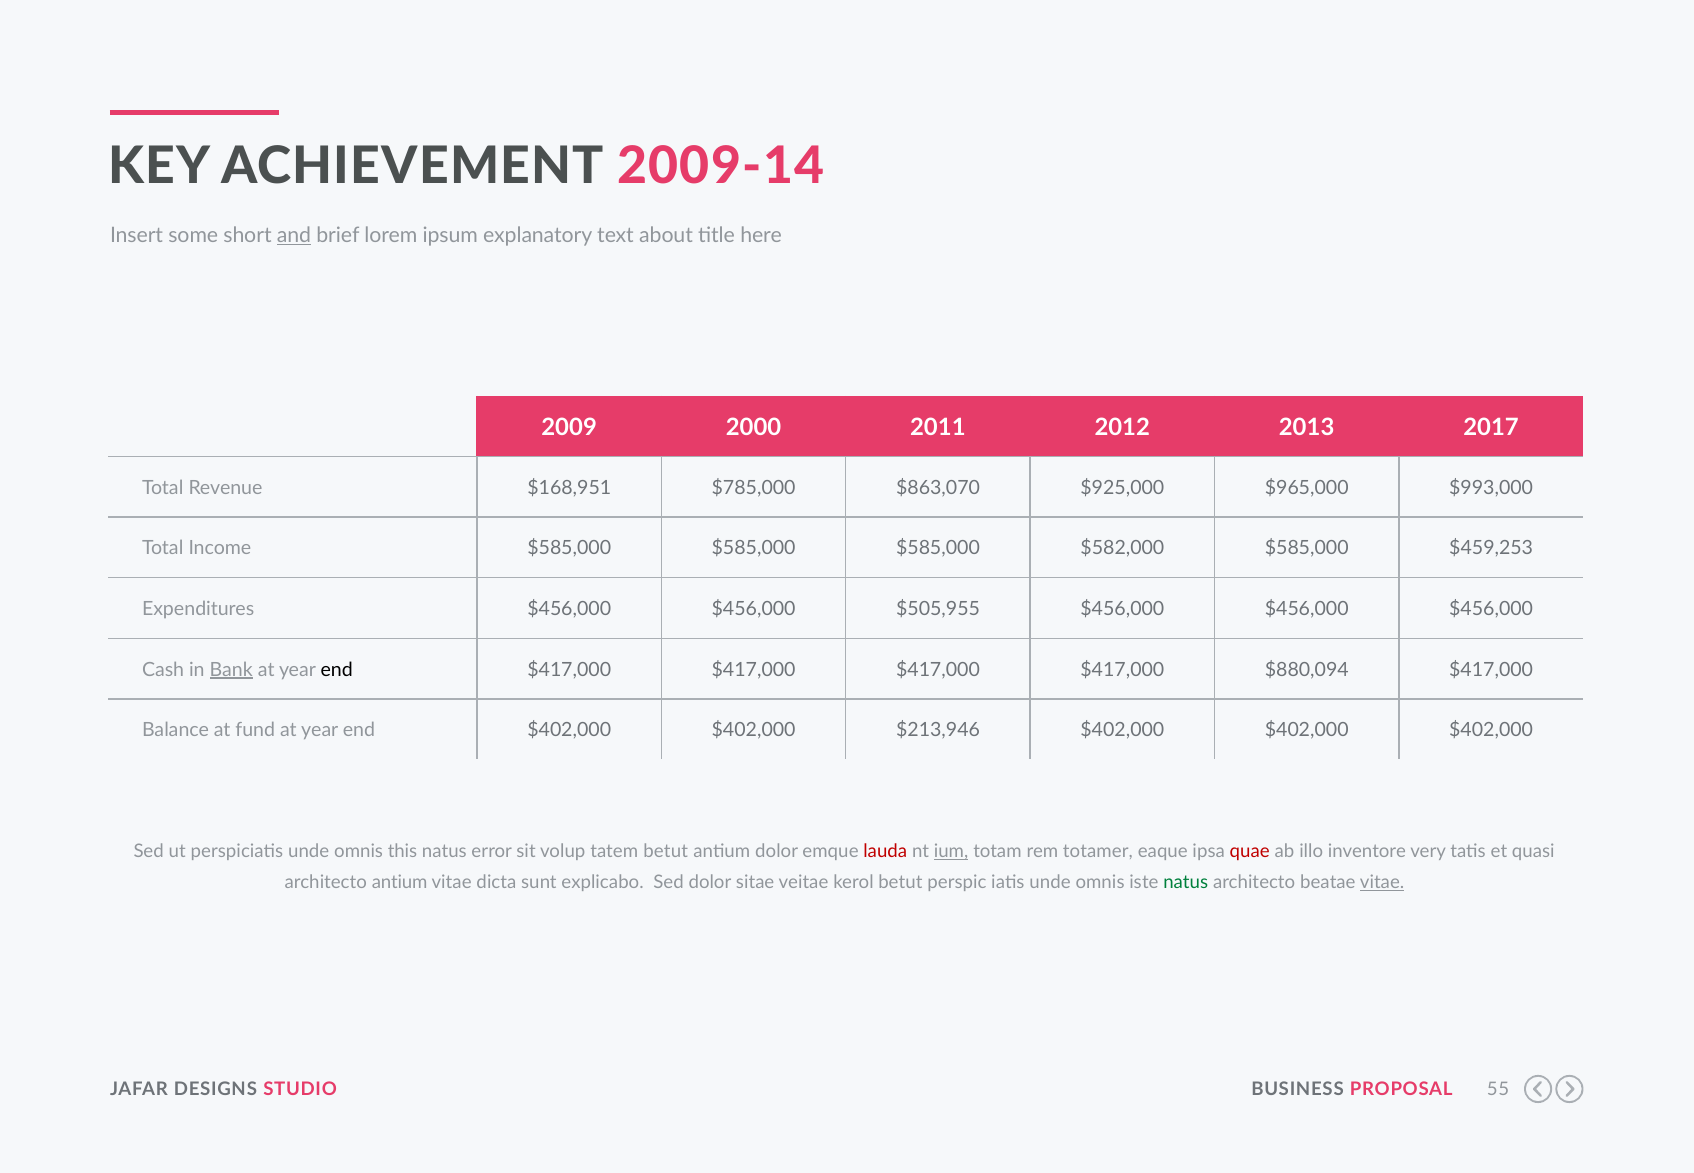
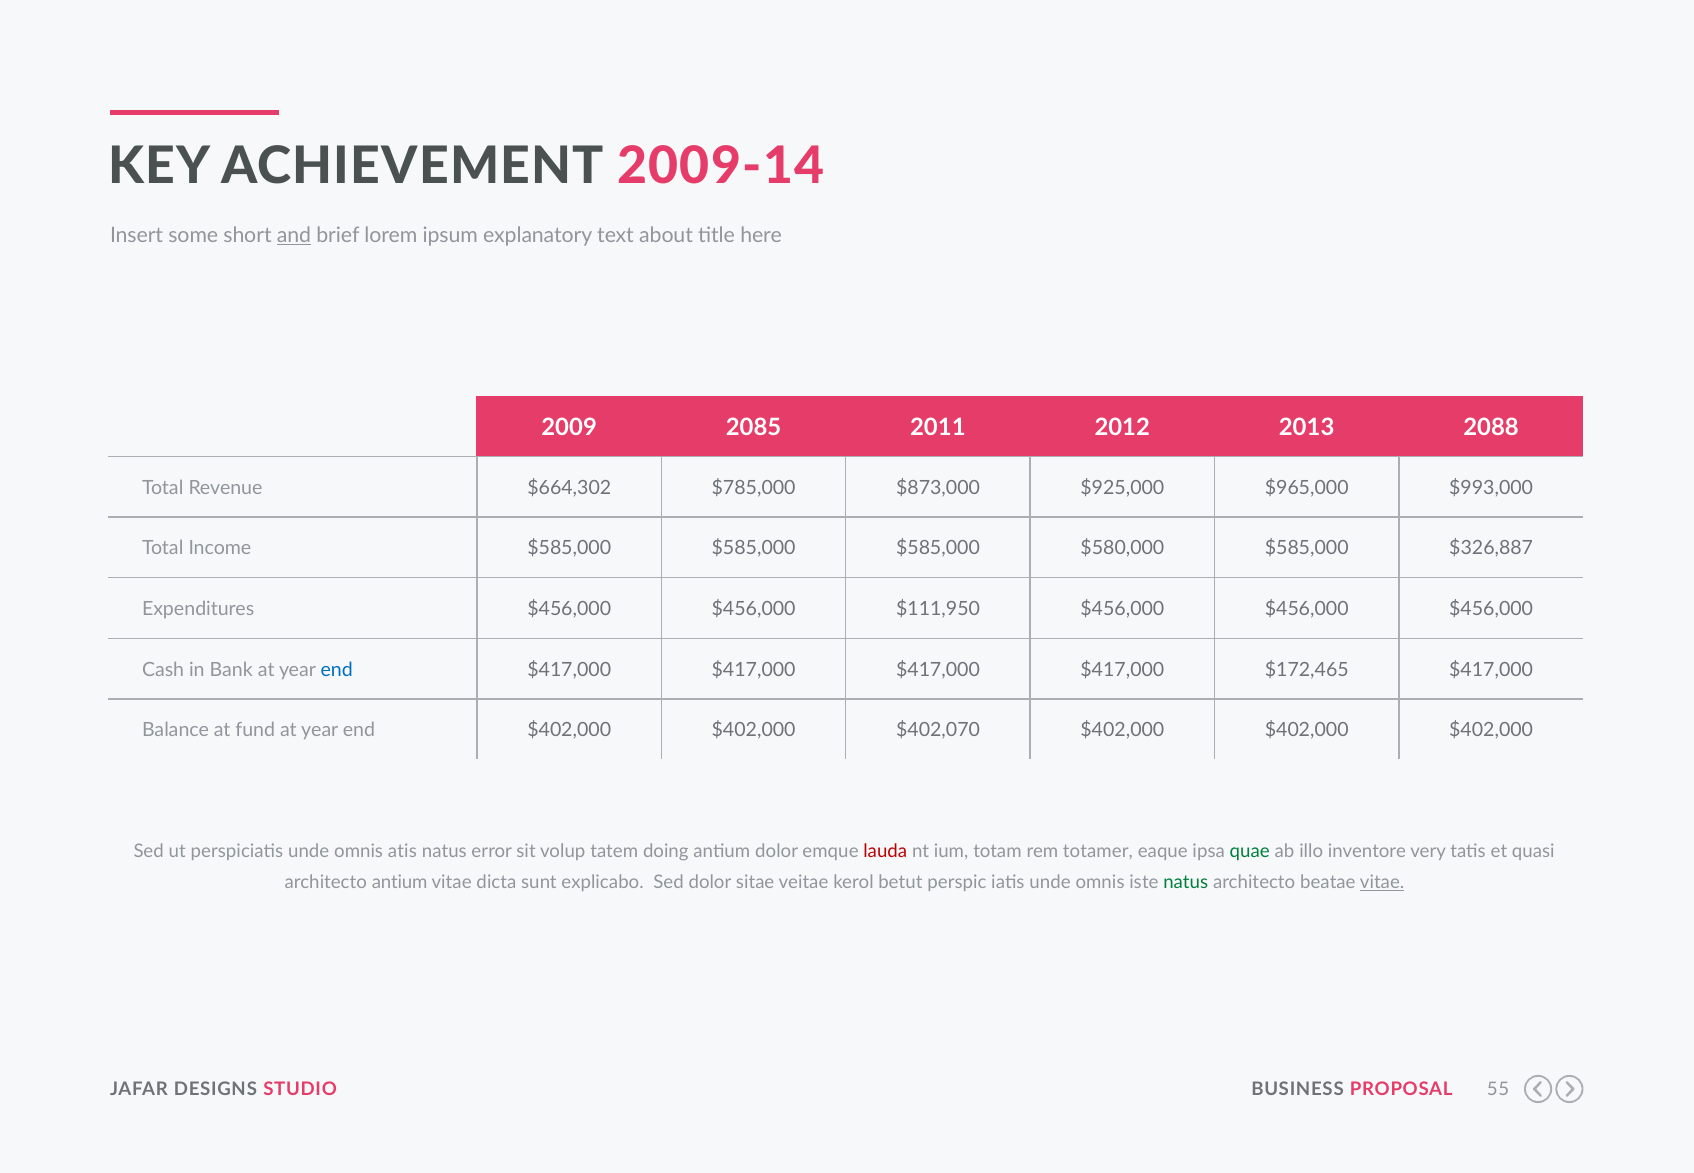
2000: 2000 -> 2085
2017: 2017 -> 2088
$168,951: $168,951 -> $664,302
$863,070: $863,070 -> $873,000
$582,000: $582,000 -> $580,000
$459,253: $459,253 -> $326,887
$505,955: $505,955 -> $111,950
Bank underline: present -> none
end at (337, 669) colour: black -> blue
$880,094: $880,094 -> $172,465
$213,946: $213,946 -> $402,070
this: this -> atis
tatem betut: betut -> doing
ium underline: present -> none
quae colour: red -> green
